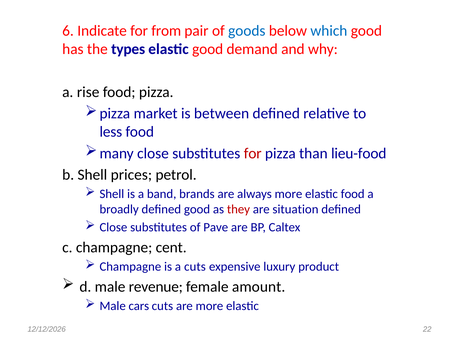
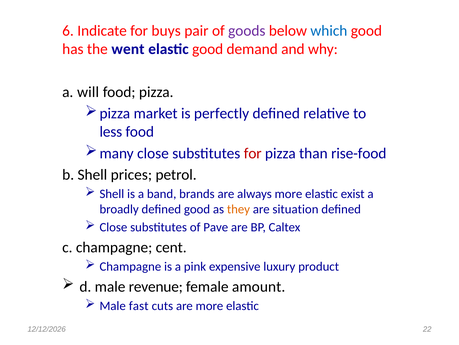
from: from -> buys
goods colour: blue -> purple
types: types -> went
rise: rise -> will
between: between -> perfectly
lieu-food: lieu-food -> rise-food
elastic food: food -> exist
they colour: red -> orange
a cuts: cuts -> pink
cars: cars -> fast
